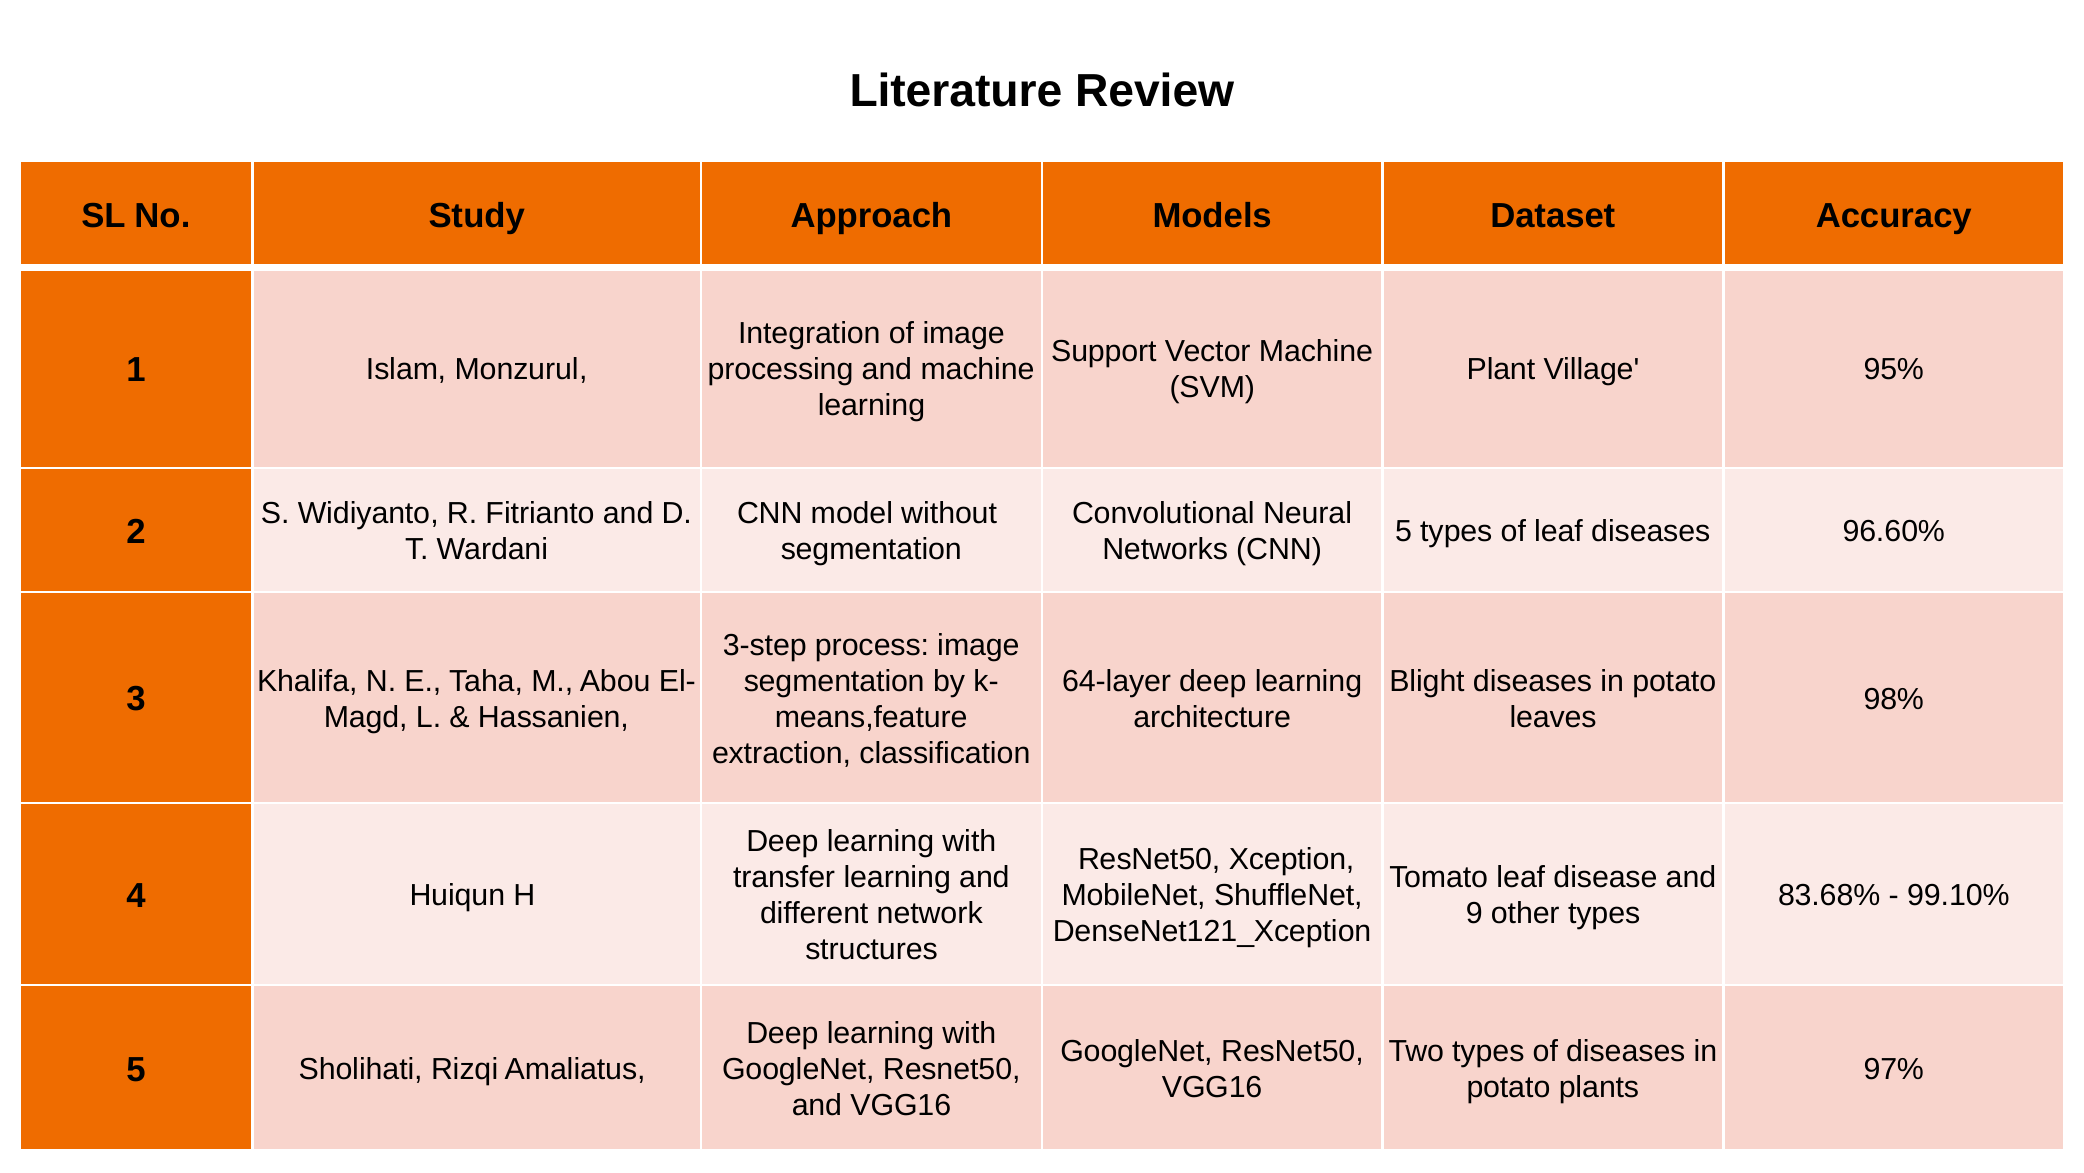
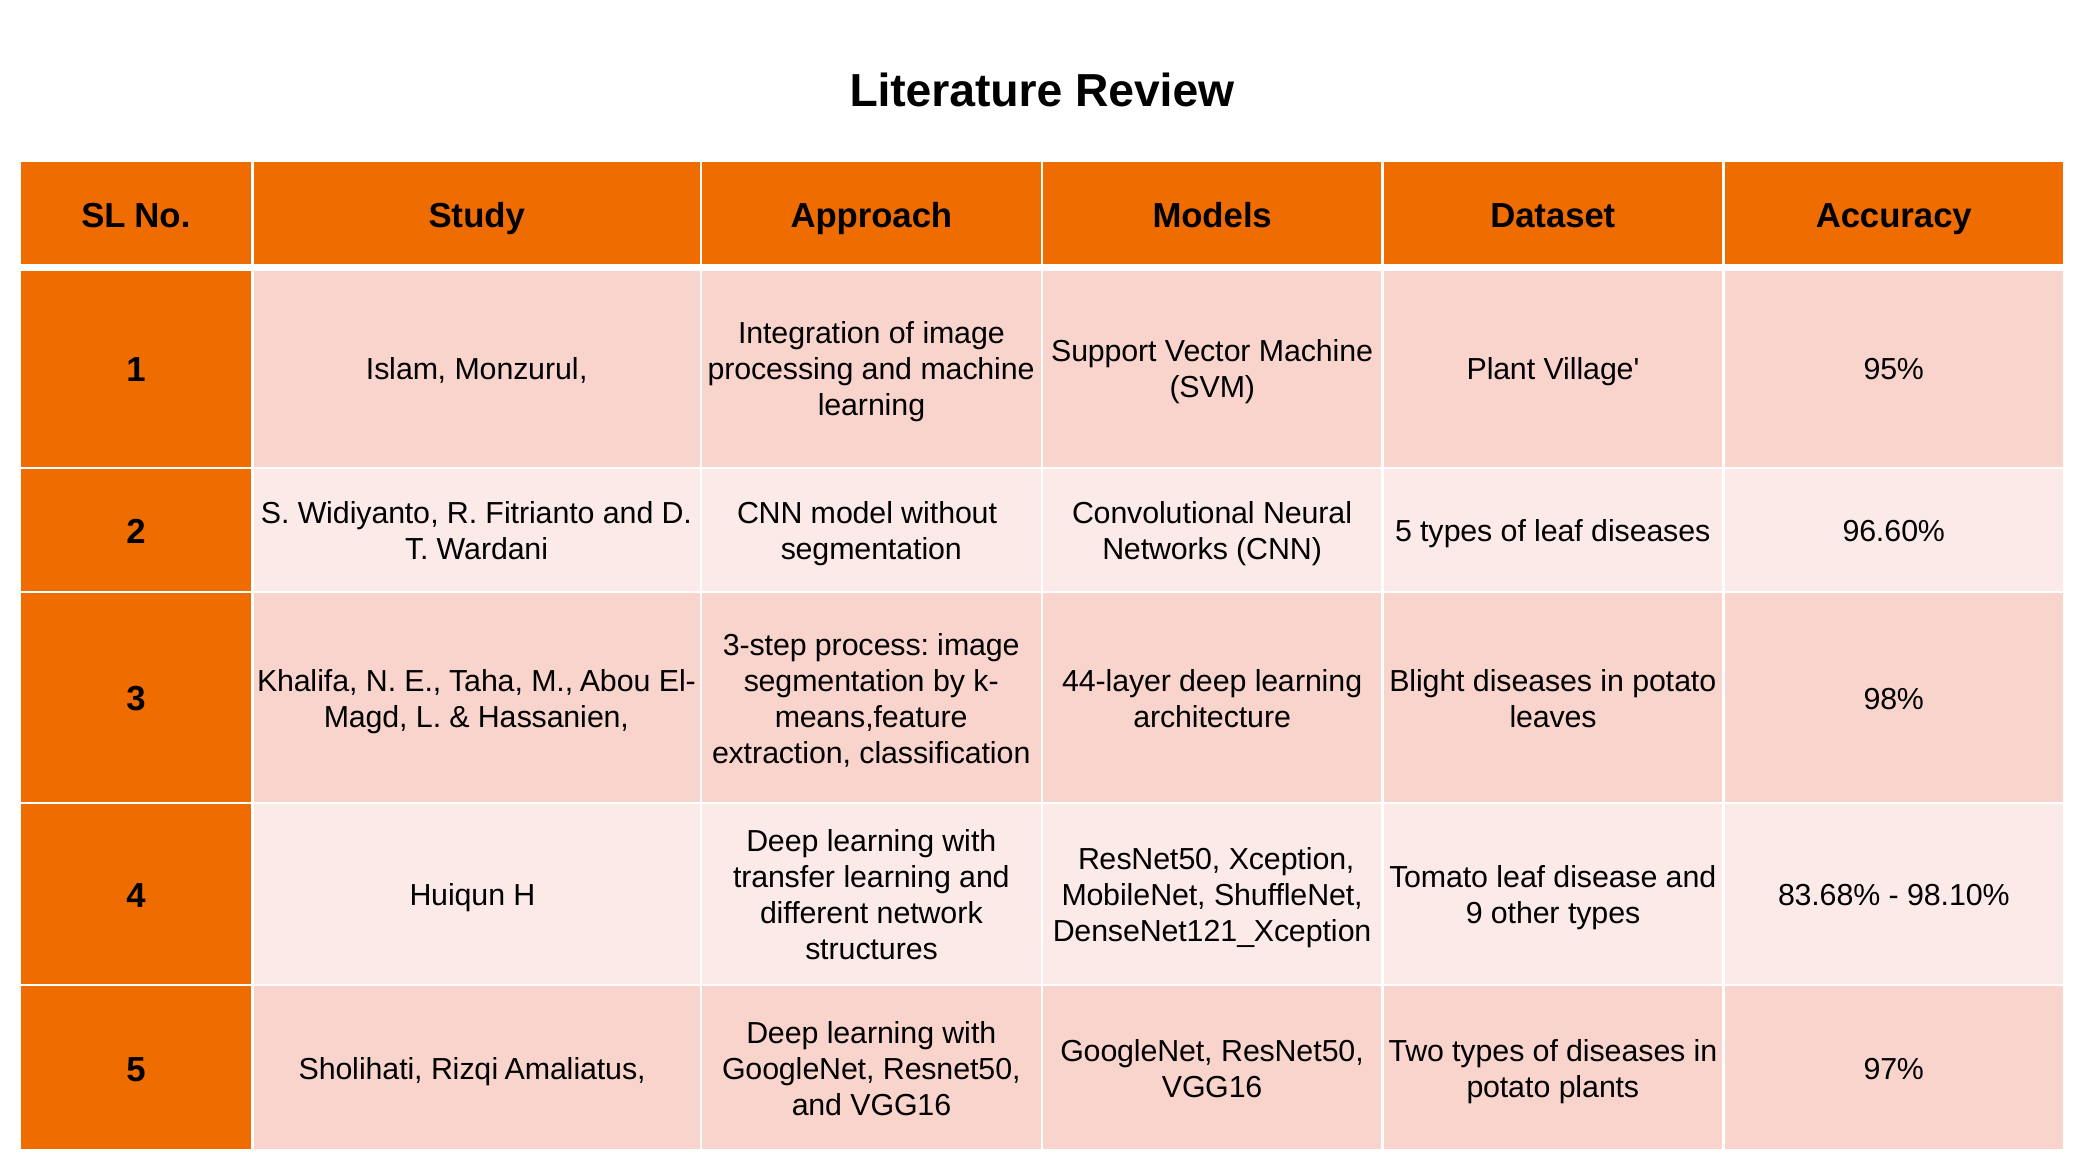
64-layer: 64-layer -> 44-layer
99.10%: 99.10% -> 98.10%
